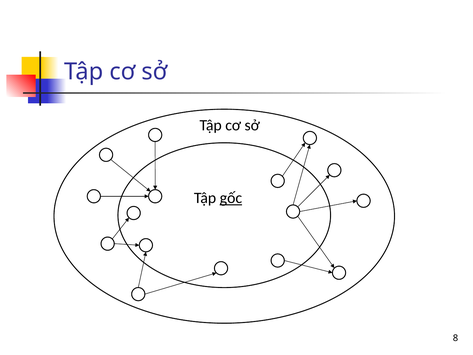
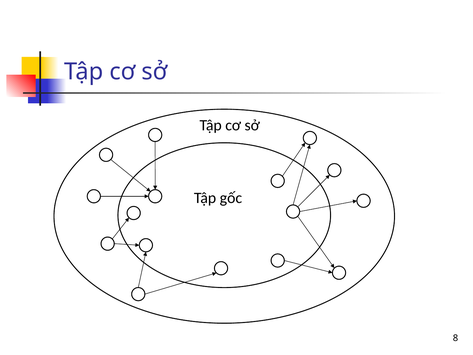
gốc underline: present -> none
